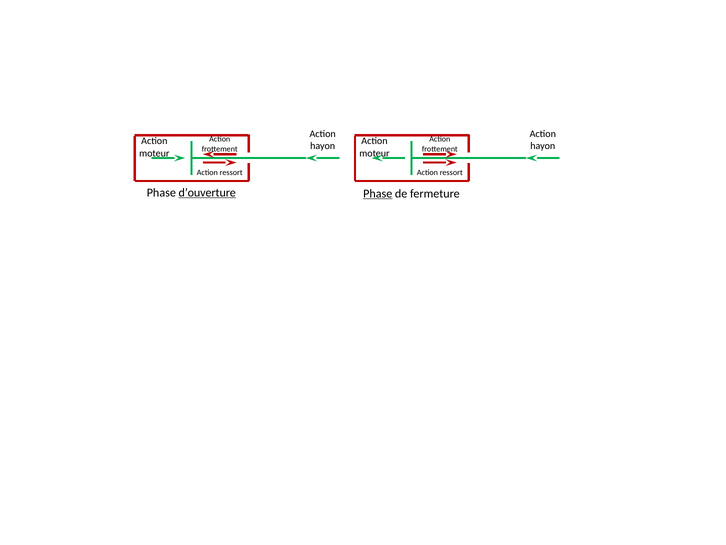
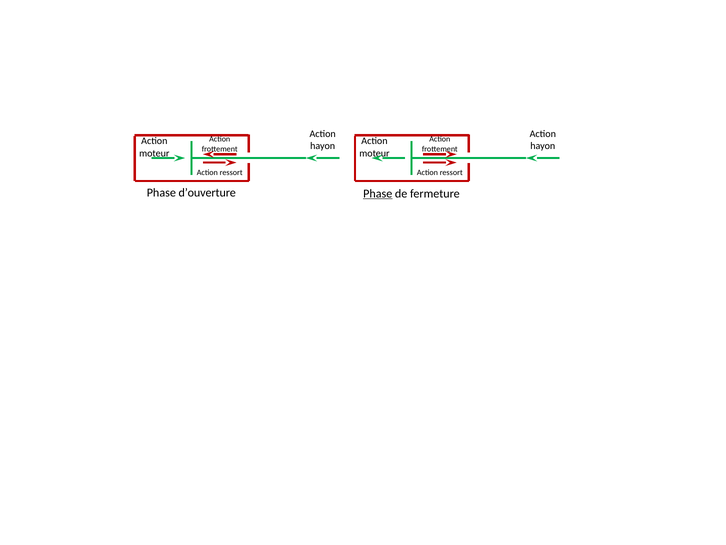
d’ouverture underline: present -> none
